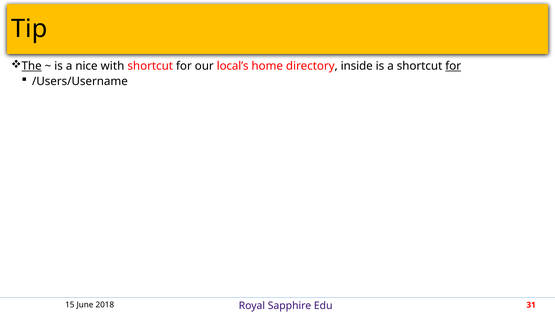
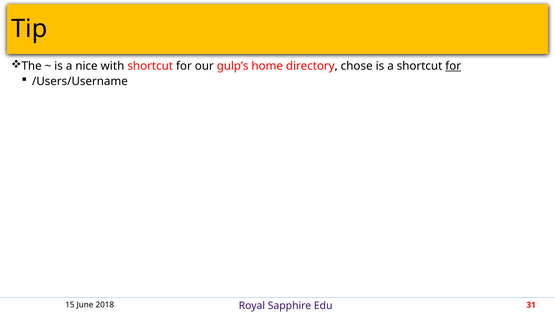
The underline: present -> none
local’s: local’s -> gulp’s
inside: inside -> chose
